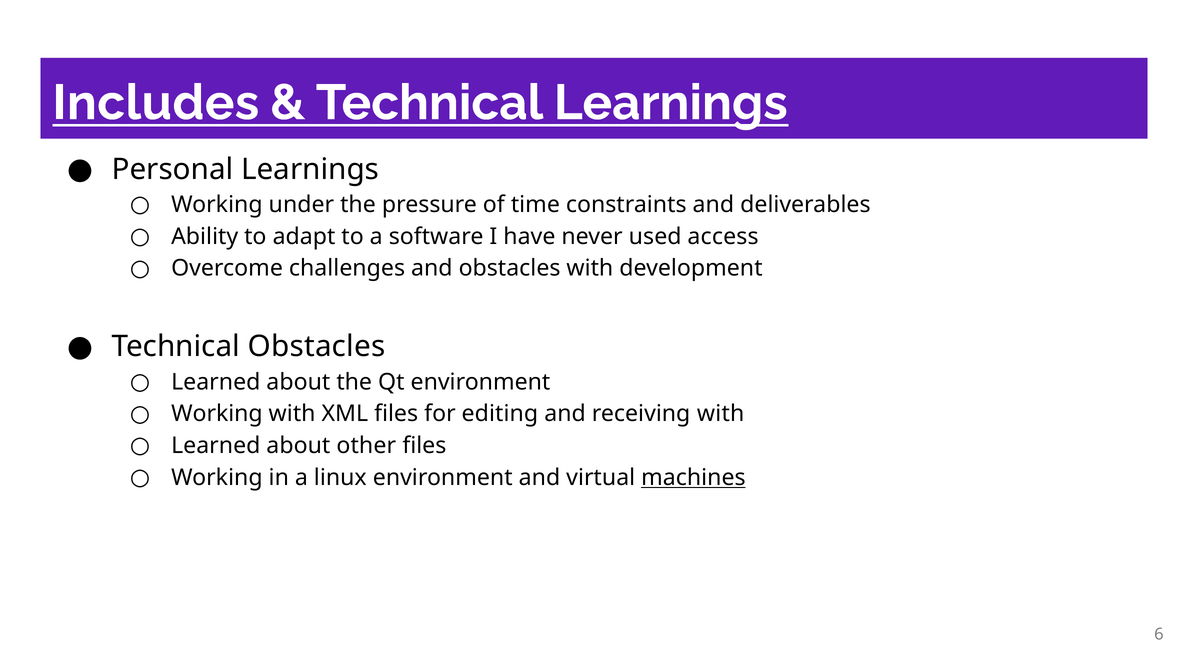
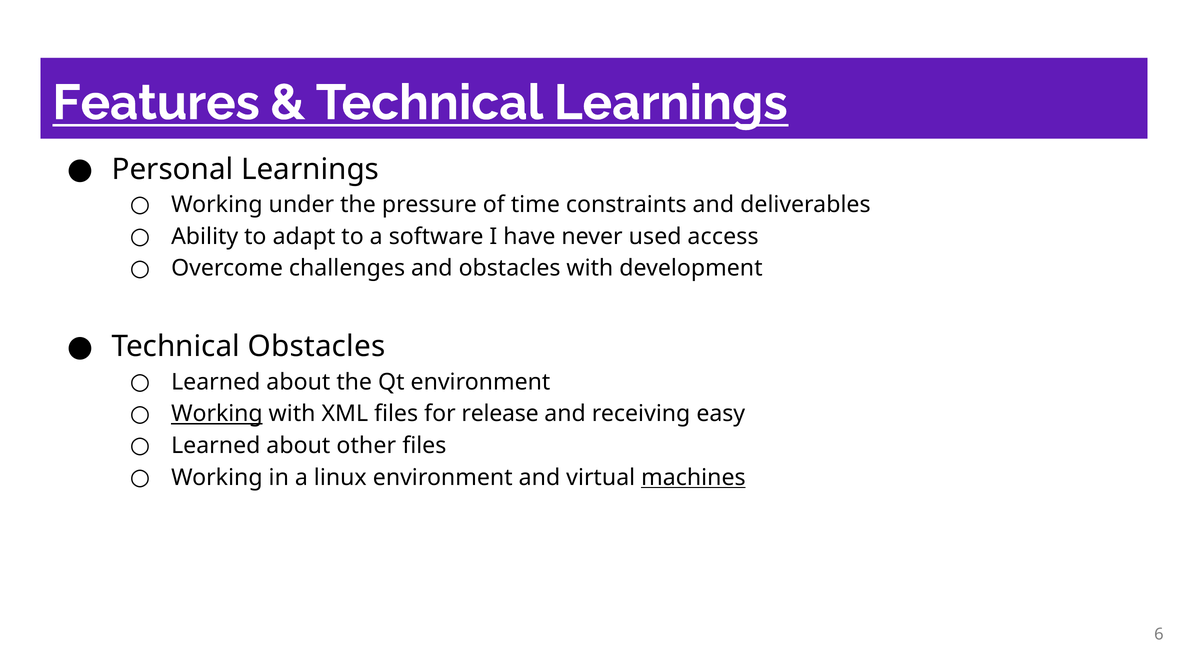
Includes: Includes -> Features
Working at (217, 414) underline: none -> present
editing: editing -> release
receiving with: with -> easy
